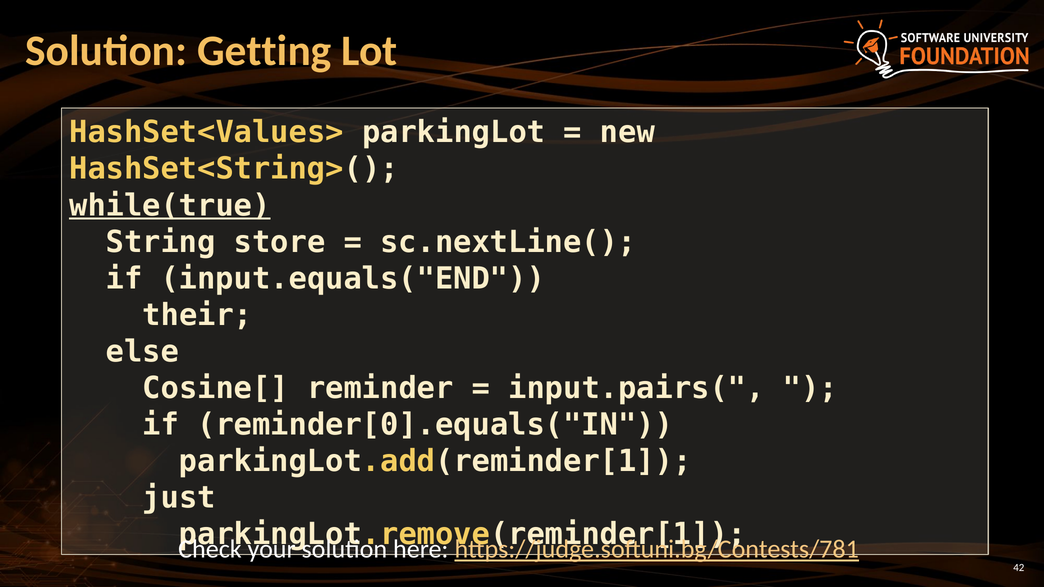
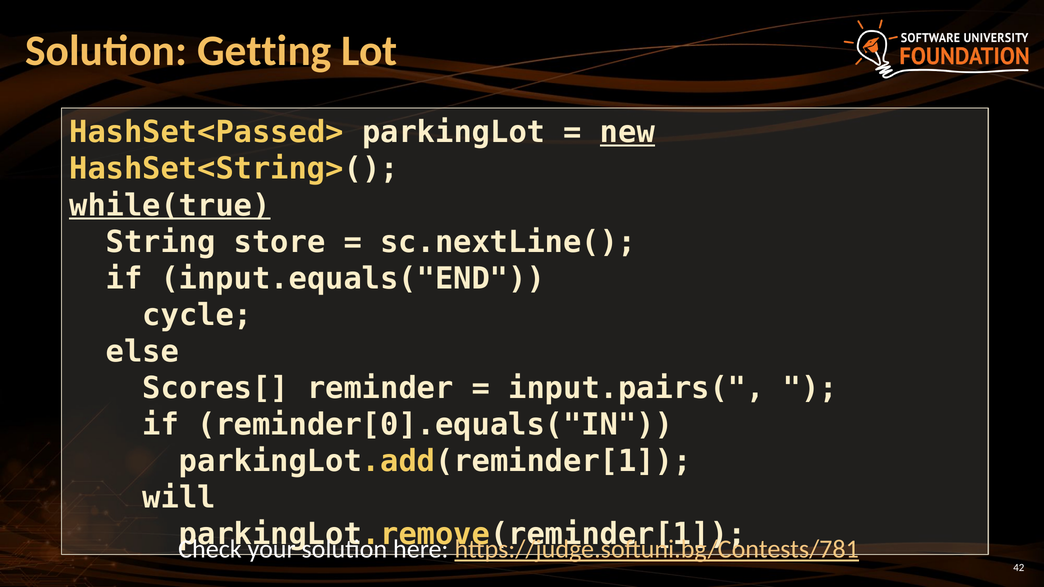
HashSet<Values>: HashSet<Values> -> HashSet<Passed>
new underline: none -> present
their: their -> cycle
Cosine[: Cosine[ -> Scores[
just: just -> will
